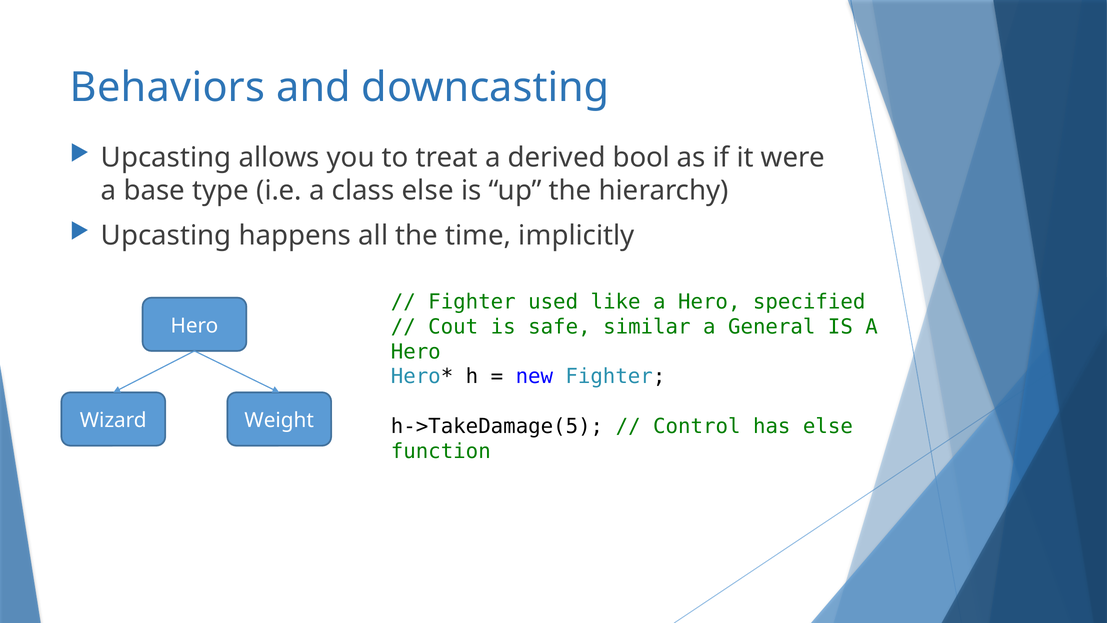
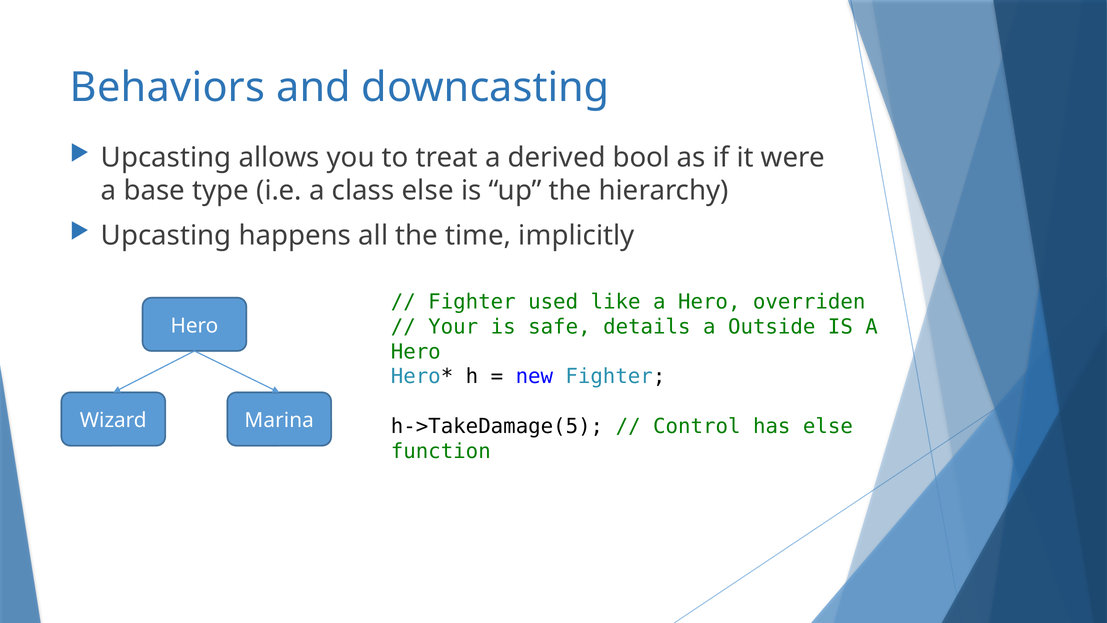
specified: specified -> overriden
Cout: Cout -> Your
similar: similar -> details
General: General -> Outside
Weight: Weight -> Marina
